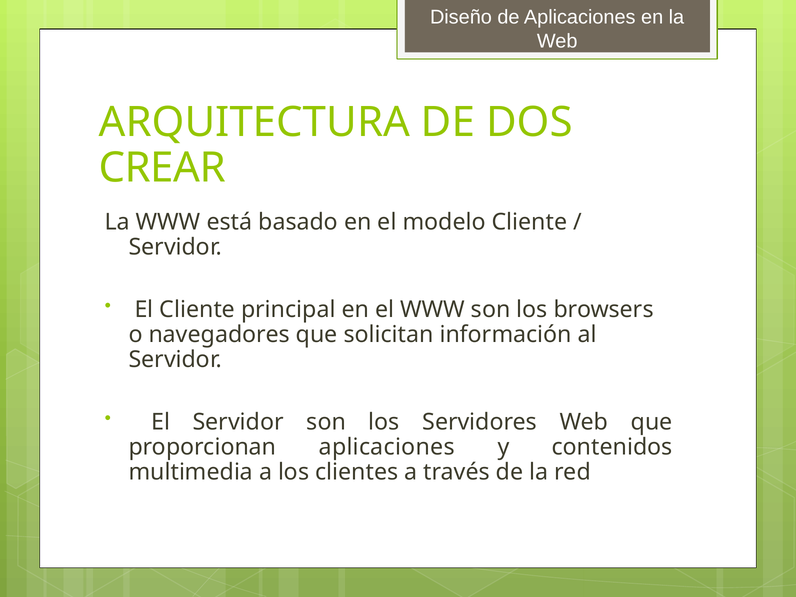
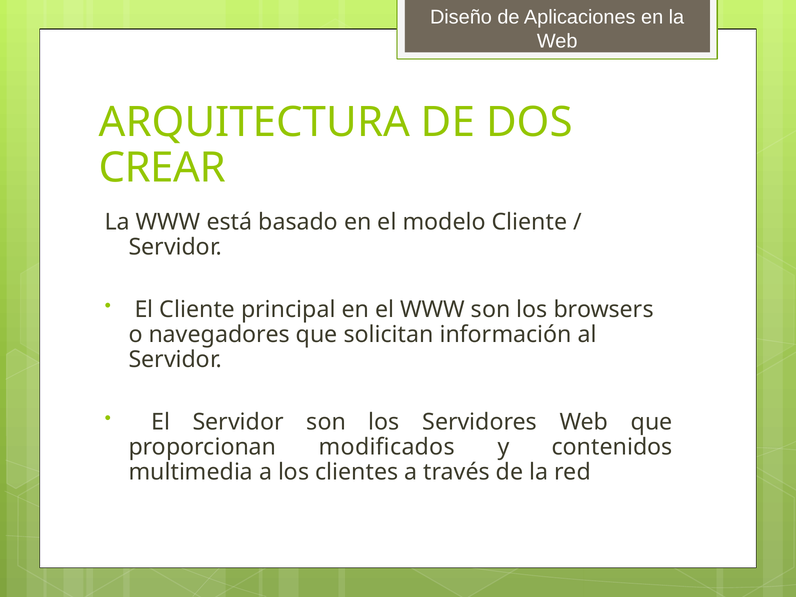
proporcionan aplicaciones: aplicaciones -> modificados
